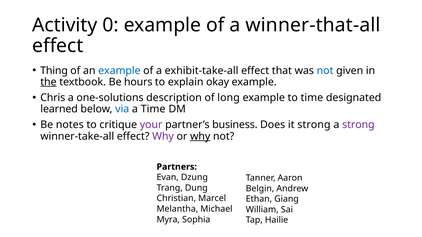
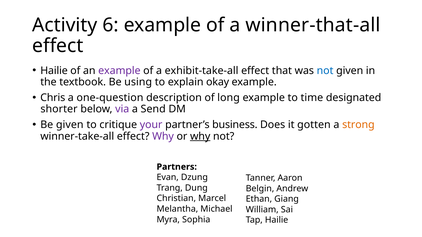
0: 0 -> 6
Thing at (54, 71): Thing -> Hailie
example at (119, 71) colour: blue -> purple
the underline: present -> none
hours: hours -> using
one-solutions: one-solutions -> one-question
learned: learned -> shorter
via colour: blue -> purple
a Time: Time -> Send
Be notes: notes -> given
it strong: strong -> gotten
strong at (358, 125) colour: purple -> orange
